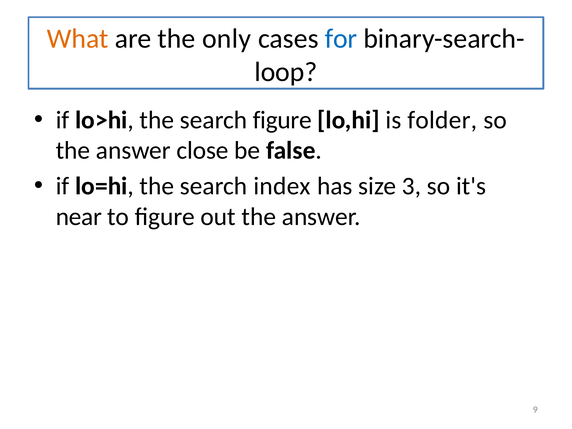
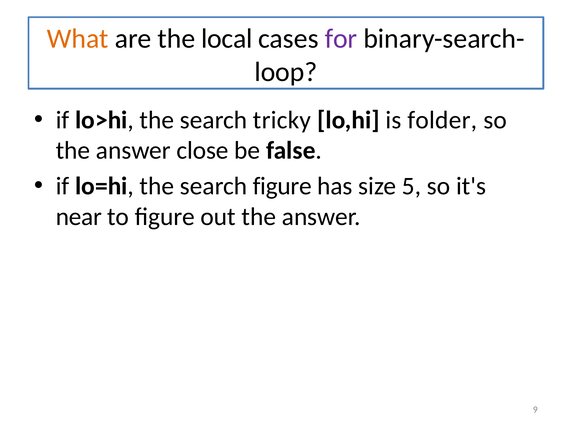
only: only -> local
for colour: blue -> purple
search figure: figure -> tricky
search index: index -> figure
3: 3 -> 5
